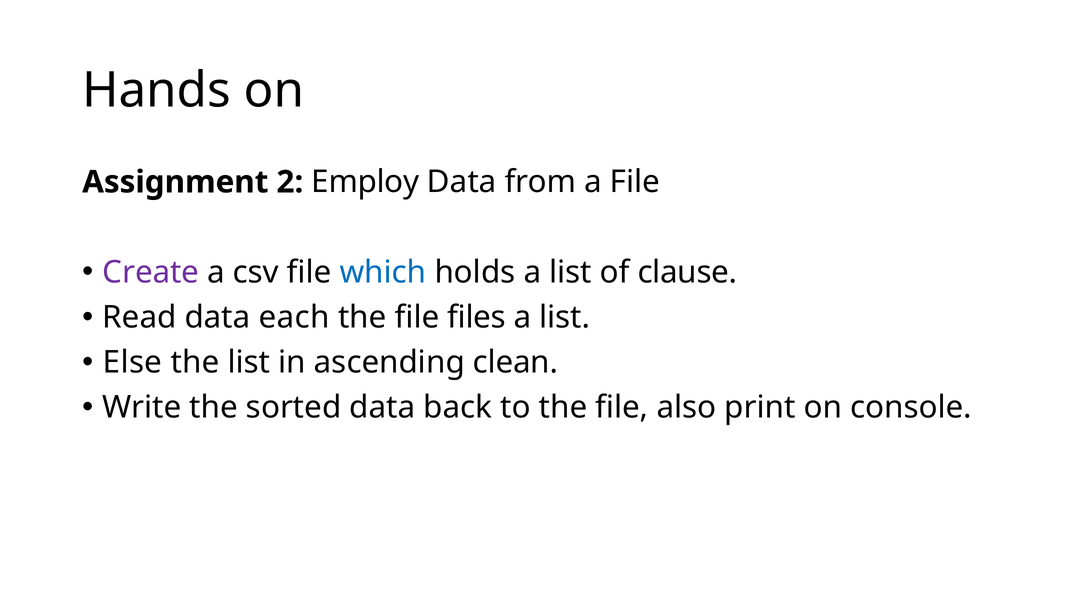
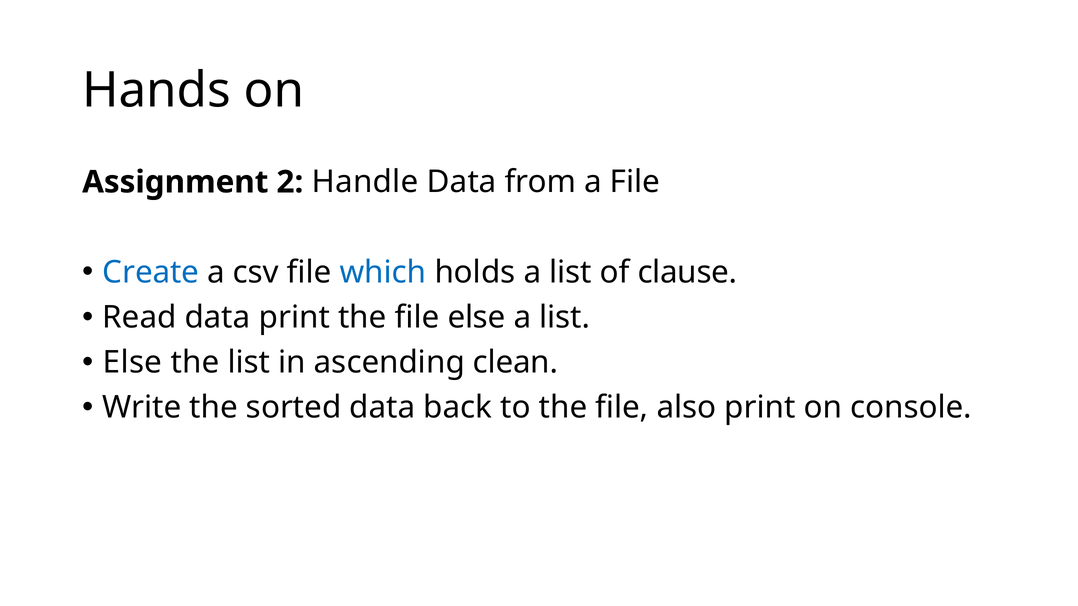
Employ: Employ -> Handle
Create colour: purple -> blue
data each: each -> print
file files: files -> else
